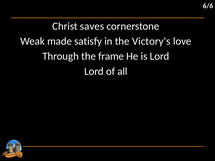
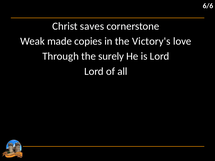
satisfy: satisfy -> copies
frame: frame -> surely
